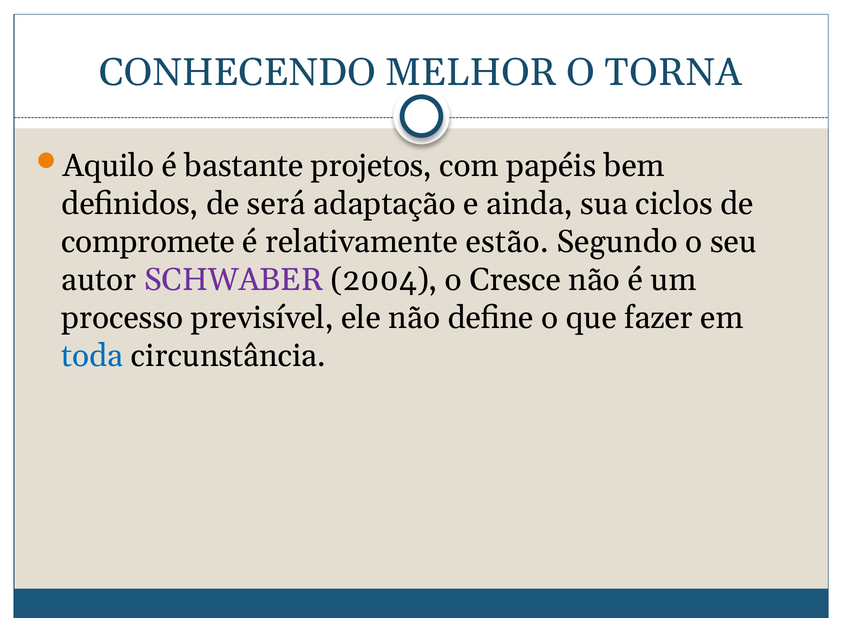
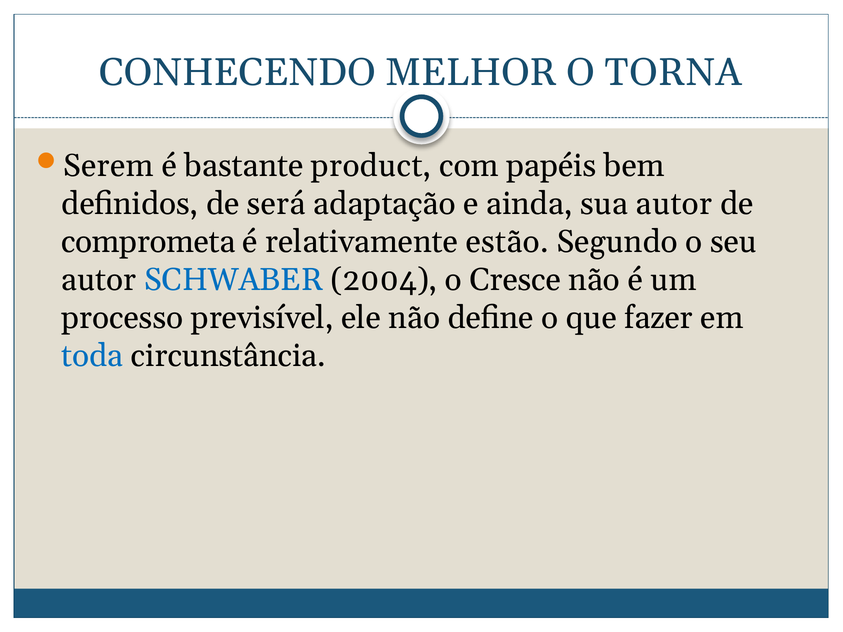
Aquilo: Aquilo -> Serem
projetos: projetos -> product
sua ciclos: ciclos -> autor
compromete: compromete -> comprometa
SCHWABER colour: purple -> blue
